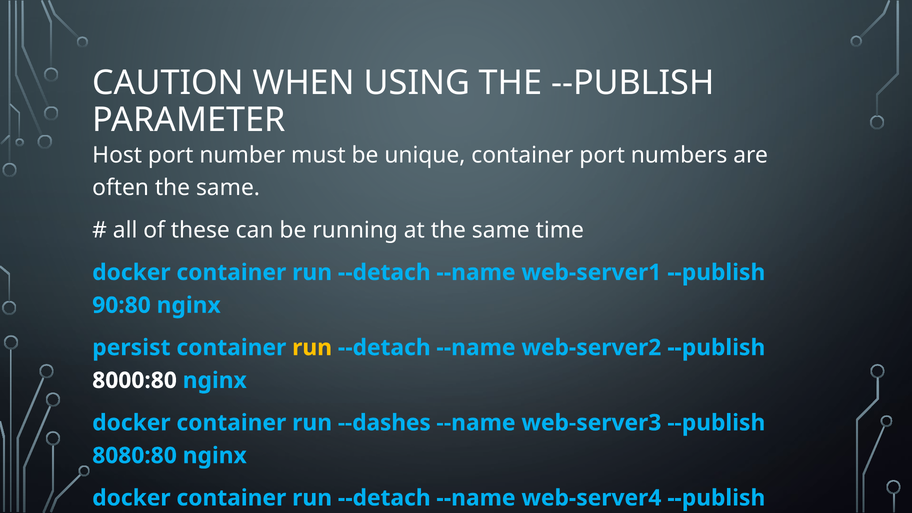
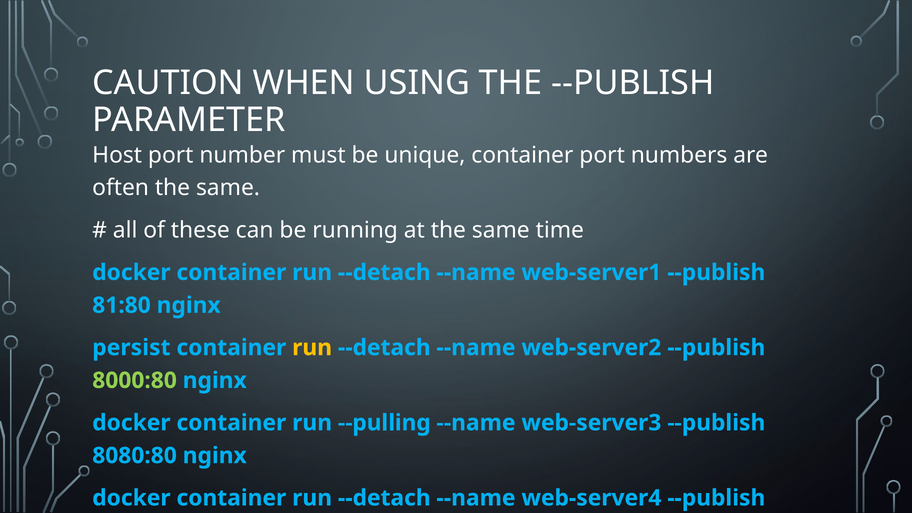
90:80: 90:80 -> 81:80
8000:80 colour: white -> light green
--dashes: --dashes -> --pulling
